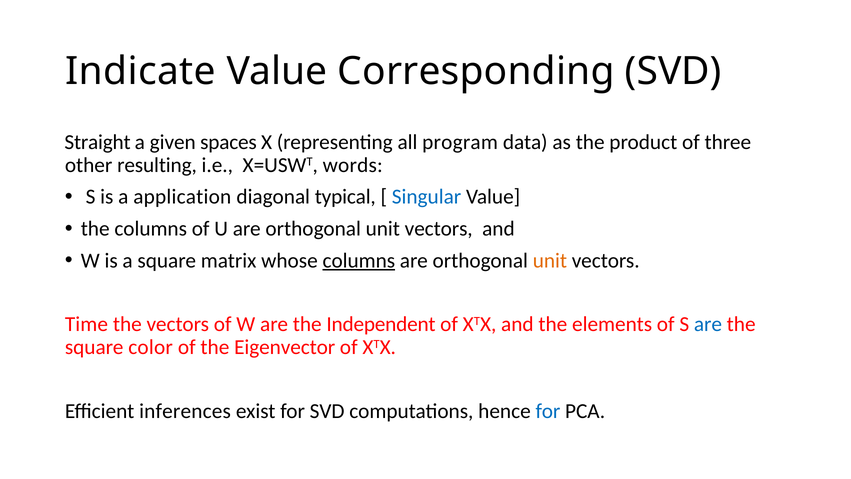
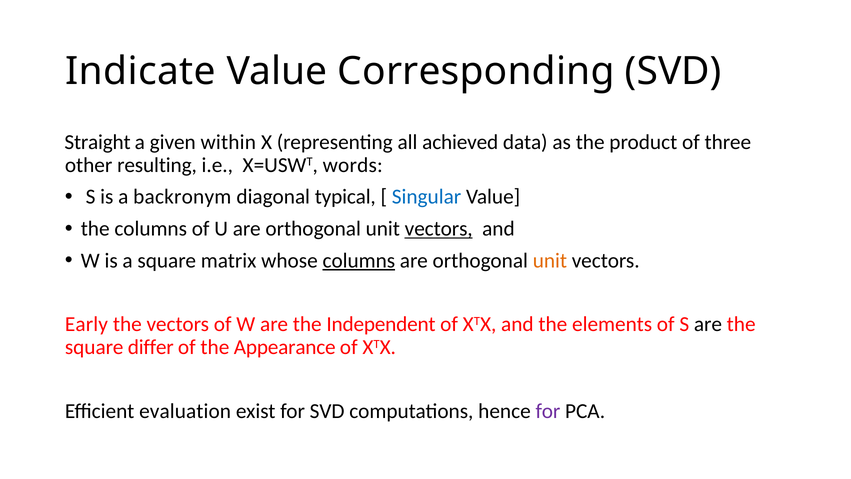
spaces: spaces -> within
program: program -> achieved
application: application -> backronym
vectors at (439, 229) underline: none -> present
Time: Time -> Early
are at (708, 324) colour: blue -> black
color: color -> differ
Eigenvector: Eigenvector -> Appearance
inferences: inferences -> evaluation
for at (548, 411) colour: blue -> purple
